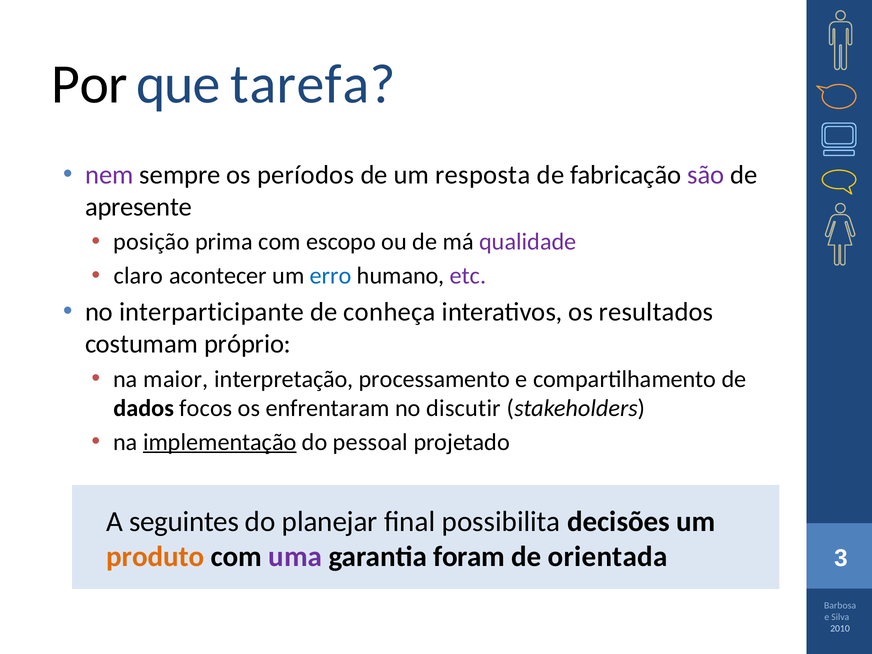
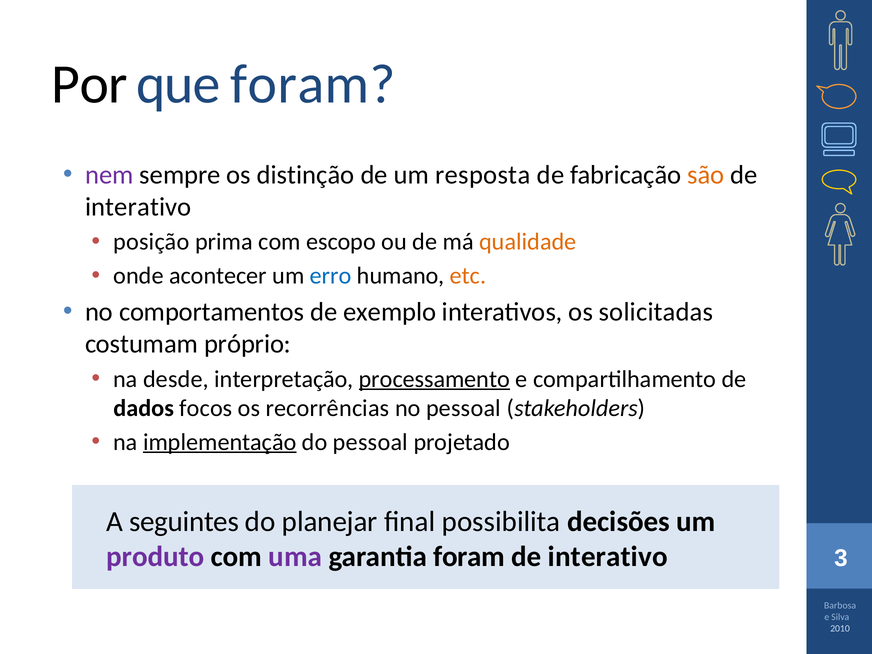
que tarefa: tarefa -> foram
períodos: períodos -> distinção
são colour: purple -> orange
apresente at (138, 207): apresente -> interativo
qualidade colour: purple -> orange
claro: claro -> onde
etc colour: purple -> orange
interparticipante: interparticipante -> comportamentos
conheça: conheça -> exemplo
resultados: resultados -> solicitadas
maior: maior -> desde
processamento underline: none -> present
enfrentaram: enfrentaram -> recorrências
no discutir: discutir -> pessoal
produto colour: orange -> purple
orientada at (608, 556): orientada -> interativo
